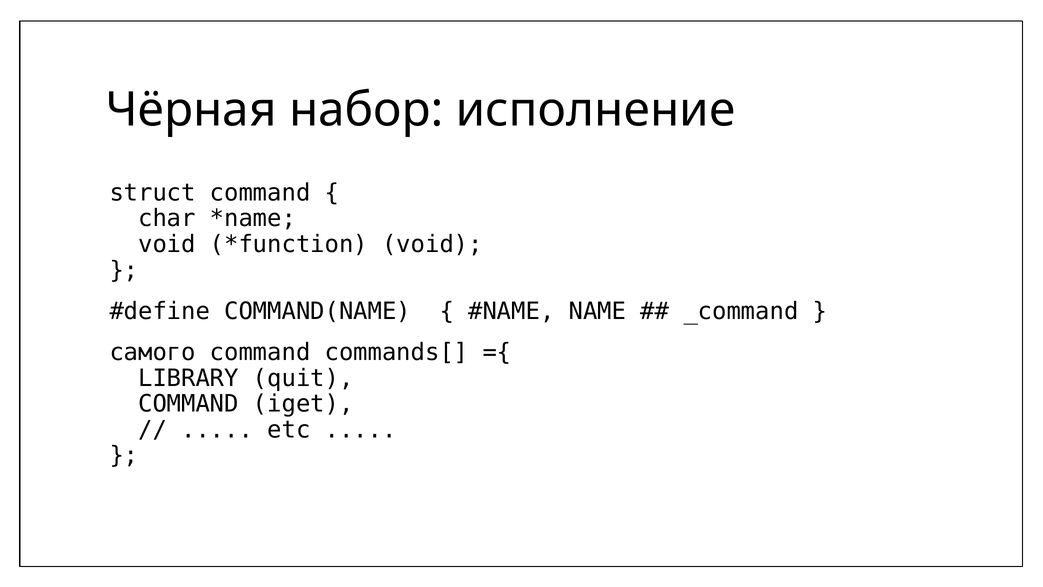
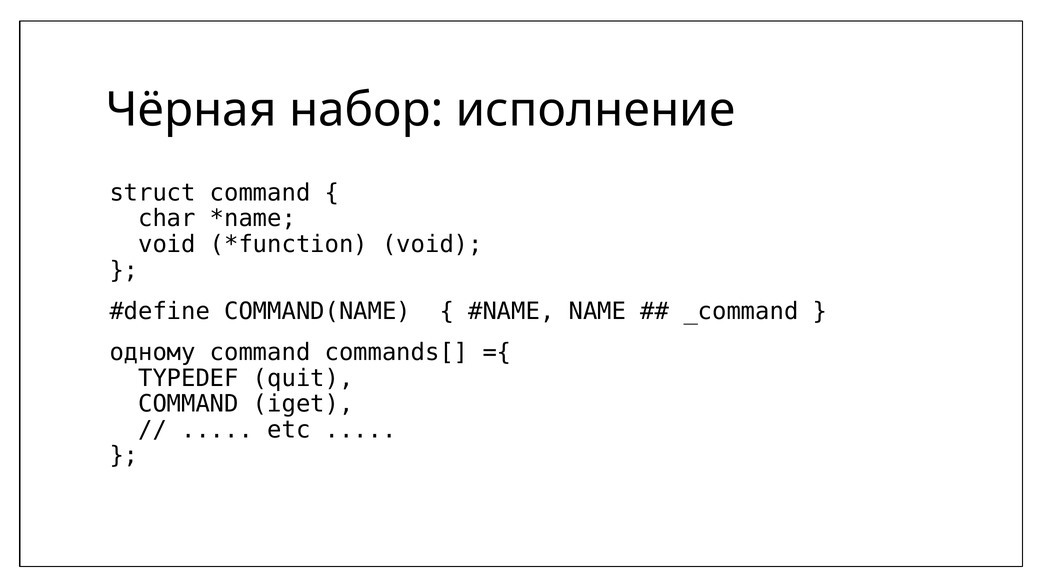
самого: самого -> одному
LIBRARY: LIBRARY -> TYPEDEF
